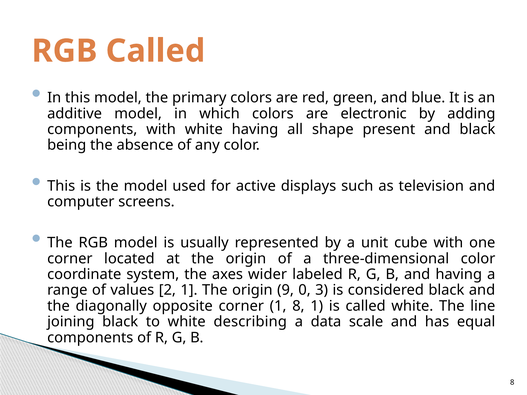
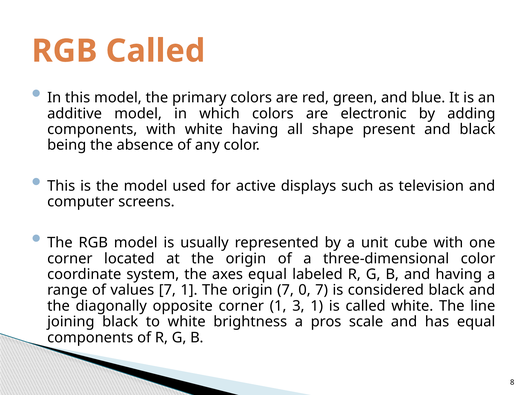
axes wider: wider -> equal
values 2: 2 -> 7
origin 9: 9 -> 7
0 3: 3 -> 7
1 8: 8 -> 3
describing: describing -> brightness
data: data -> pros
